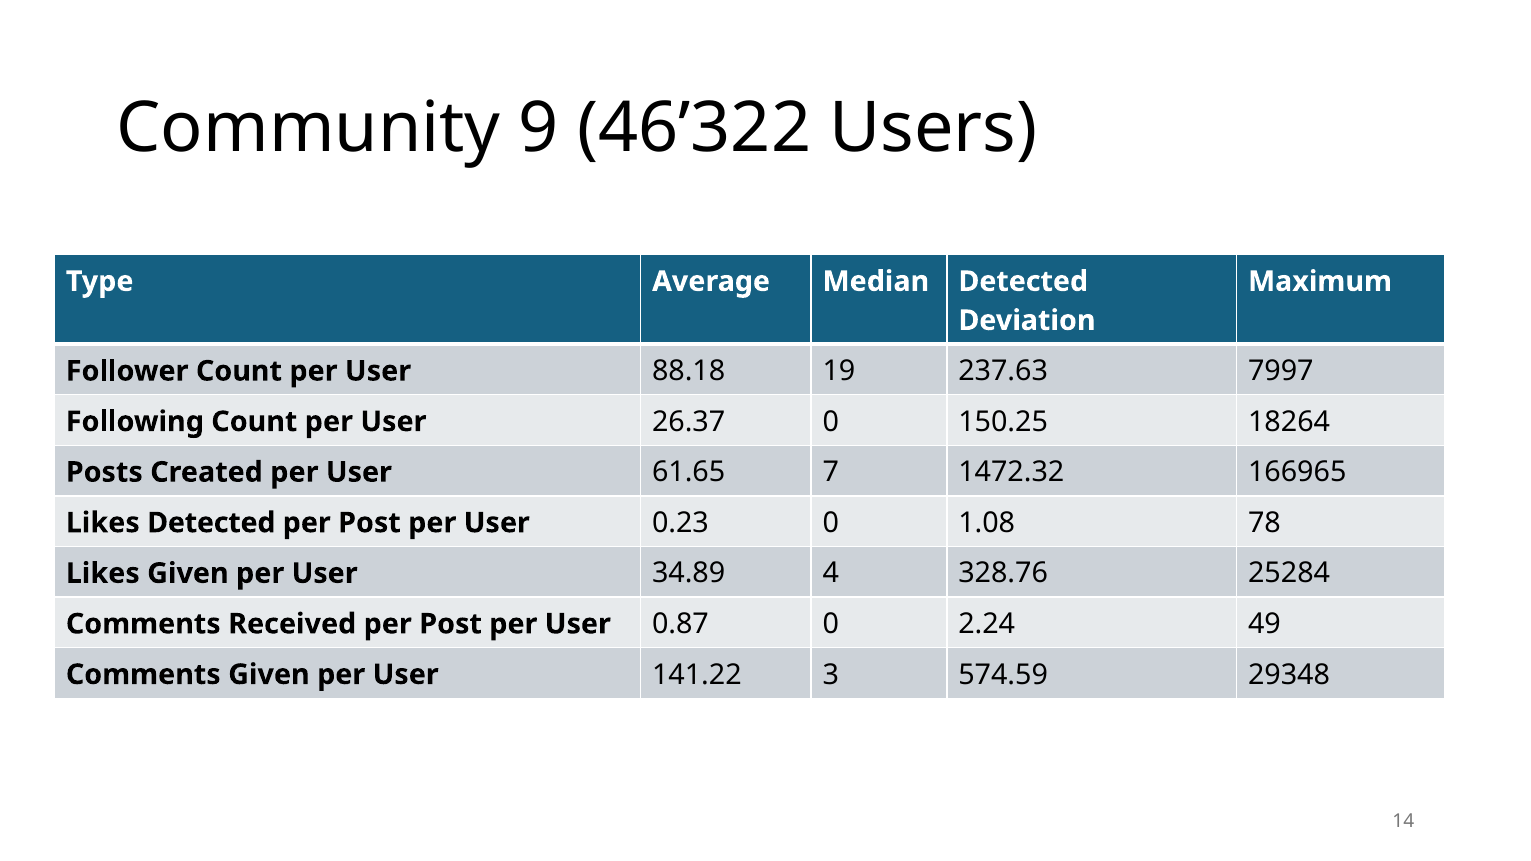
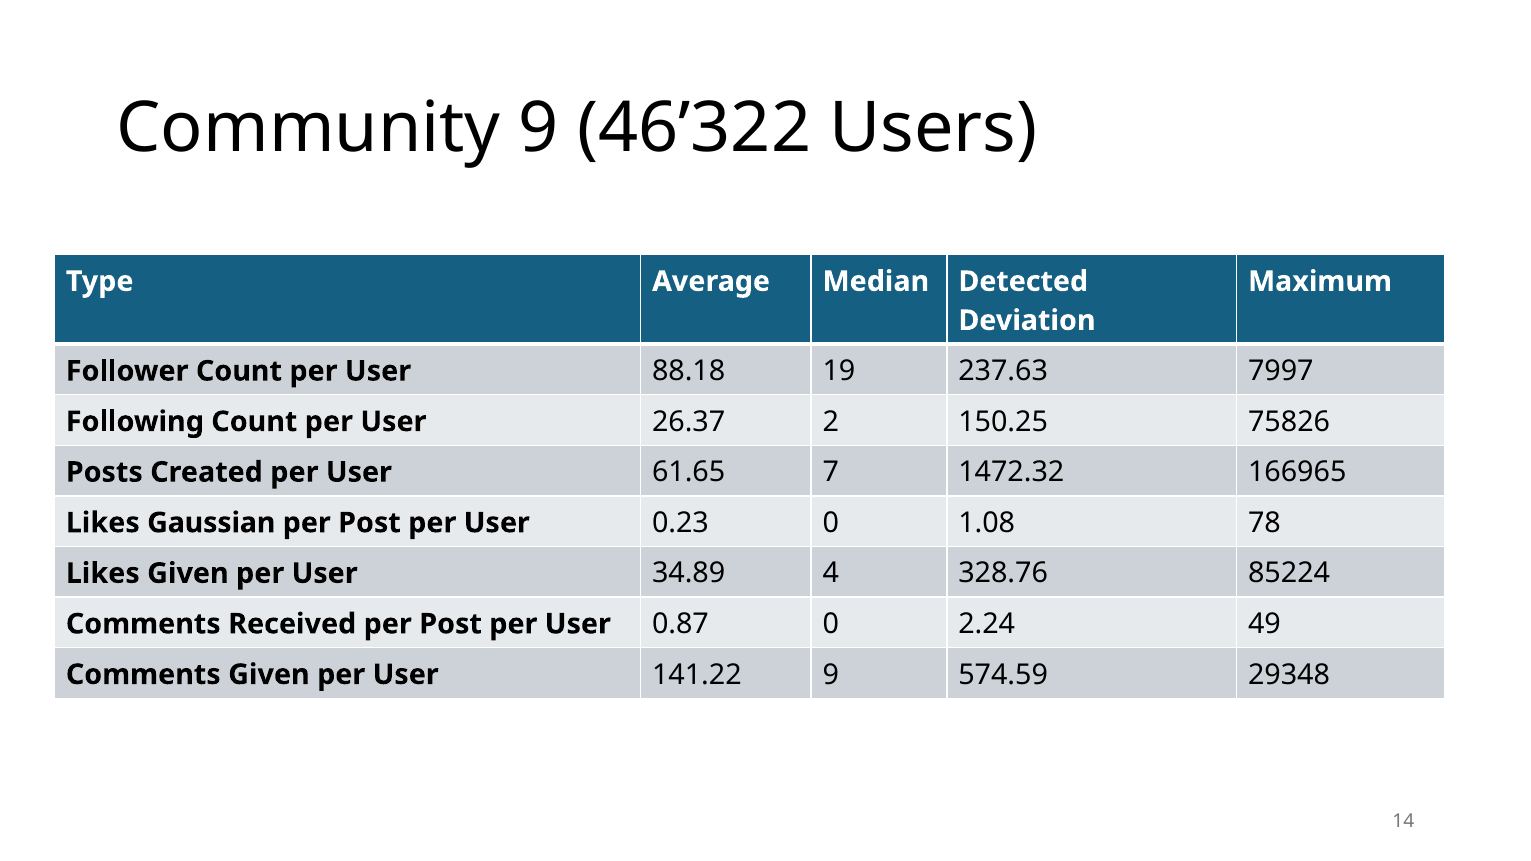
26.37 0: 0 -> 2
18264: 18264 -> 75826
Likes Detected: Detected -> Gaussian
25284: 25284 -> 85224
141.22 3: 3 -> 9
